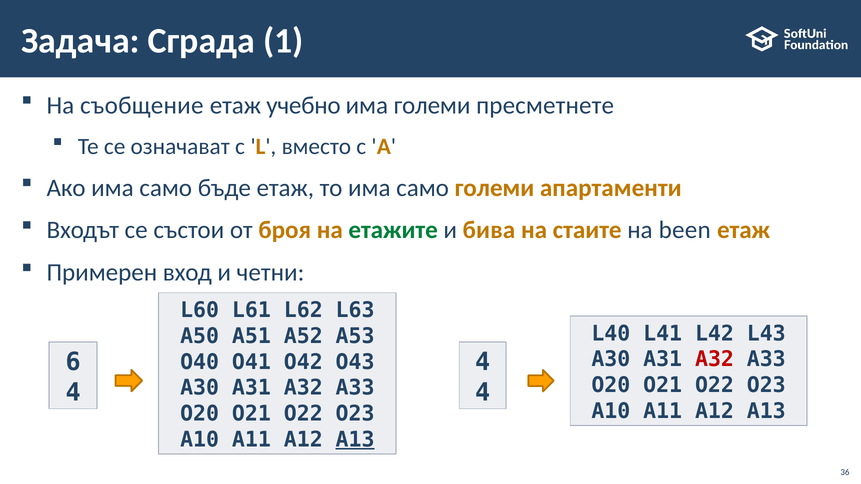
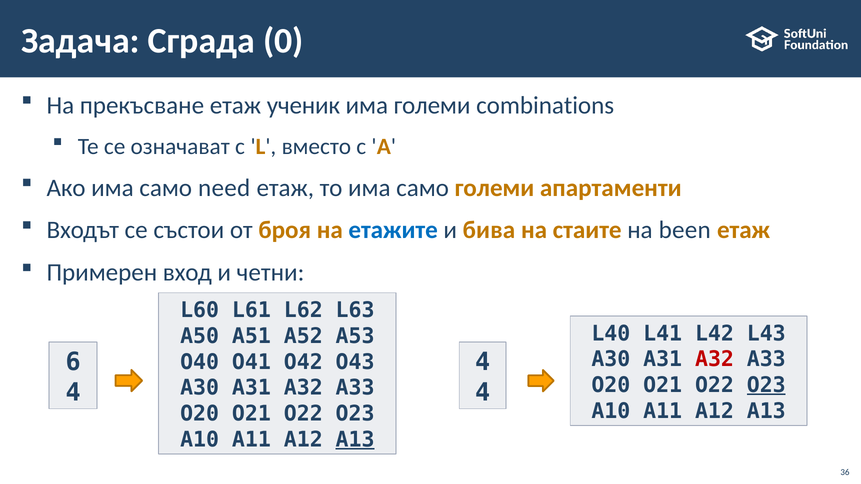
1: 1 -> 0
съобщение: съобщение -> прекъсване
учебно: учебно -> ученик
пресметнете: пресметнете -> combinations
бъде: бъде -> need
етажите colour: green -> blue
O23 at (766, 385) underline: none -> present
